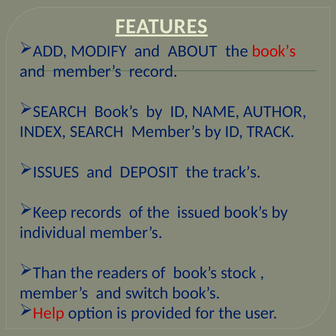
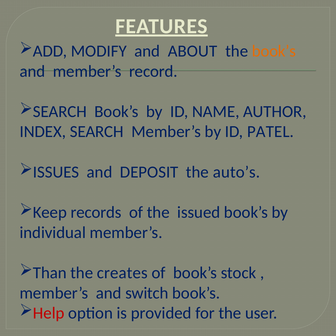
book’s at (274, 51) colour: red -> orange
TRACK: TRACK -> PATEL
track’s: track’s -> auto’s
readers: readers -> creates
